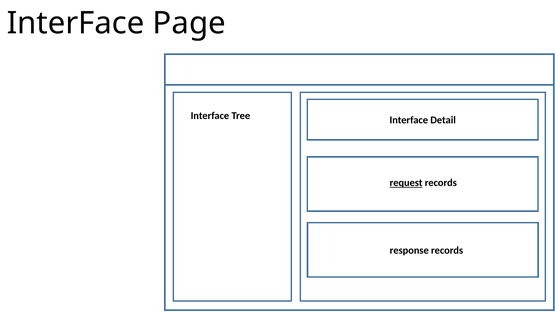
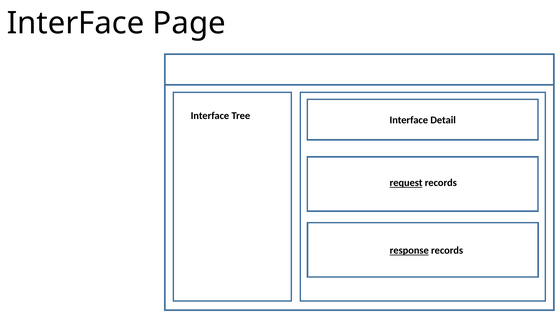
response underline: none -> present
